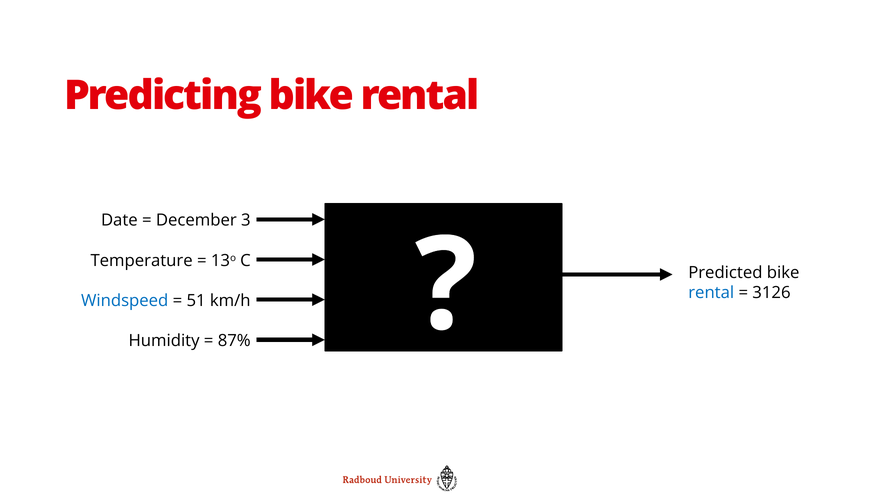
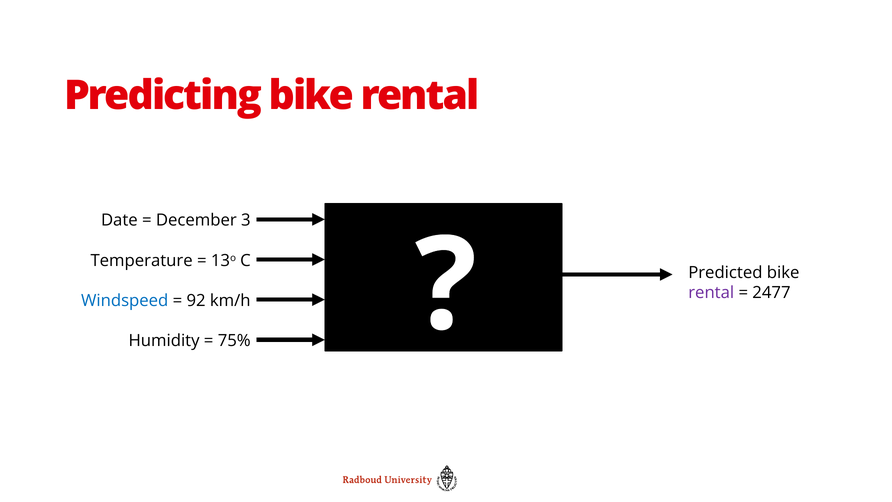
rental at (711, 293) colour: blue -> purple
3126: 3126 -> 2477
51: 51 -> 92
87%: 87% -> 75%
